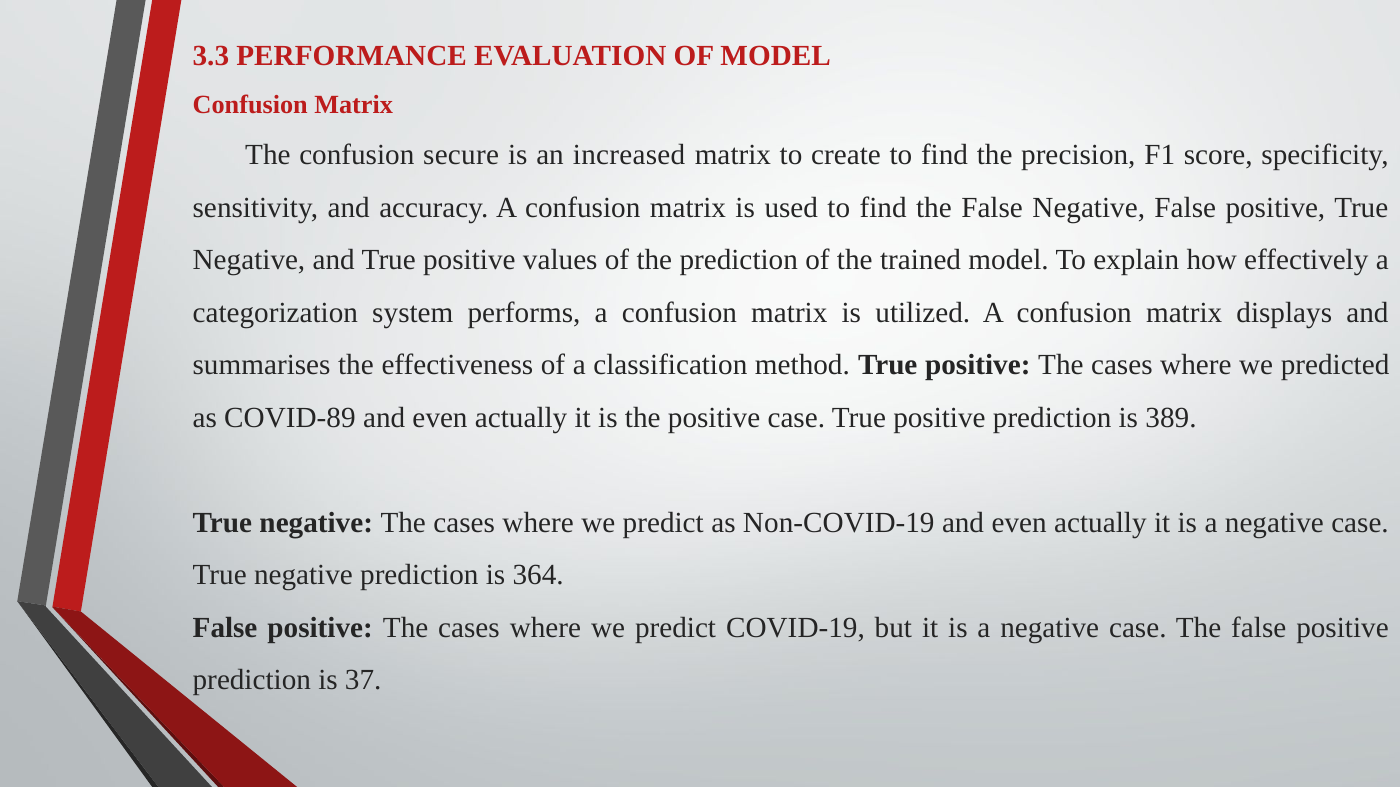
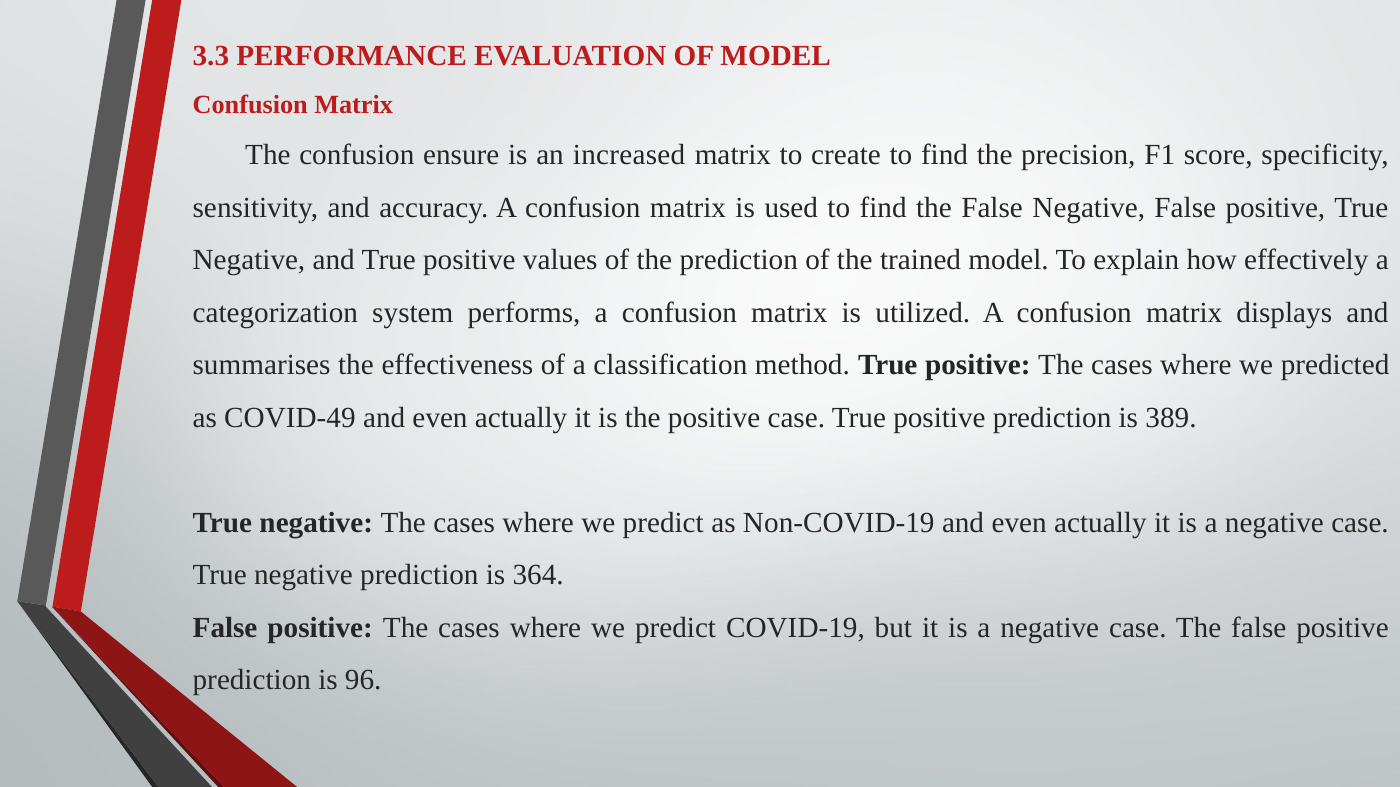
secure: secure -> ensure
COVID-89: COVID-89 -> COVID-49
37: 37 -> 96
